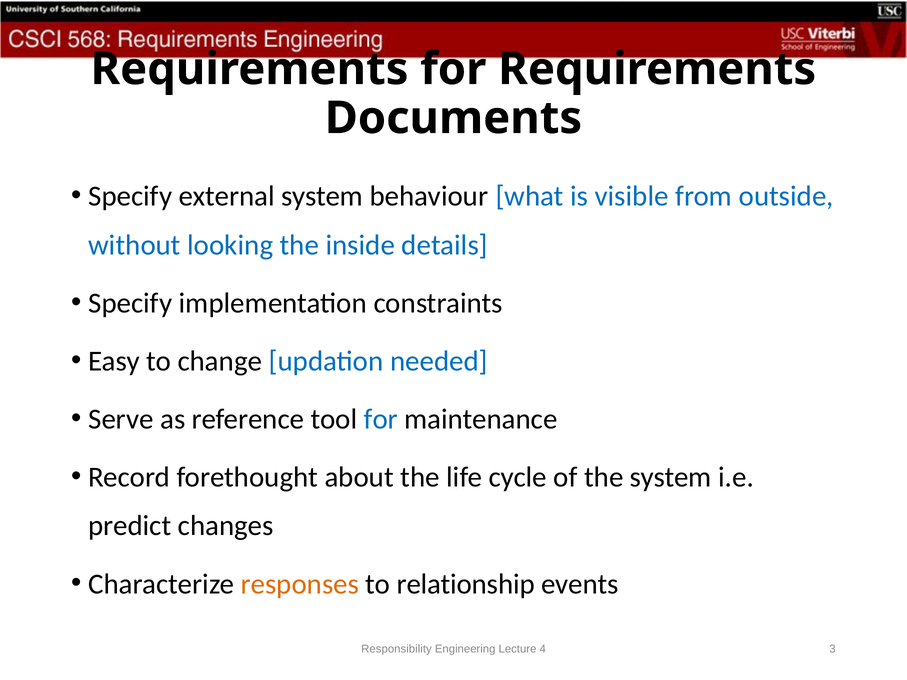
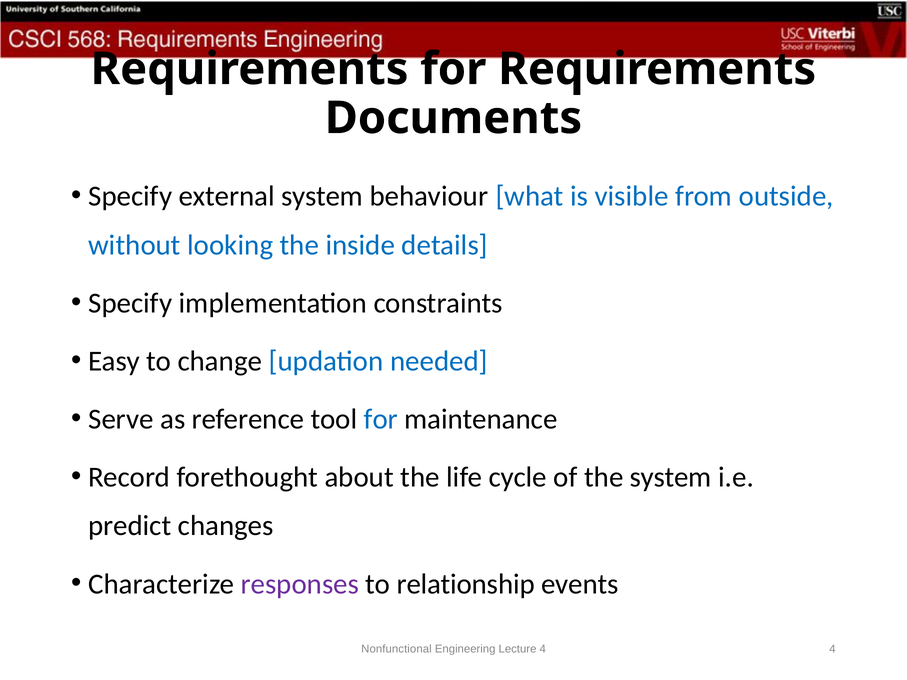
responses colour: orange -> purple
Responsibility: Responsibility -> Nonfunctional
4 3: 3 -> 4
